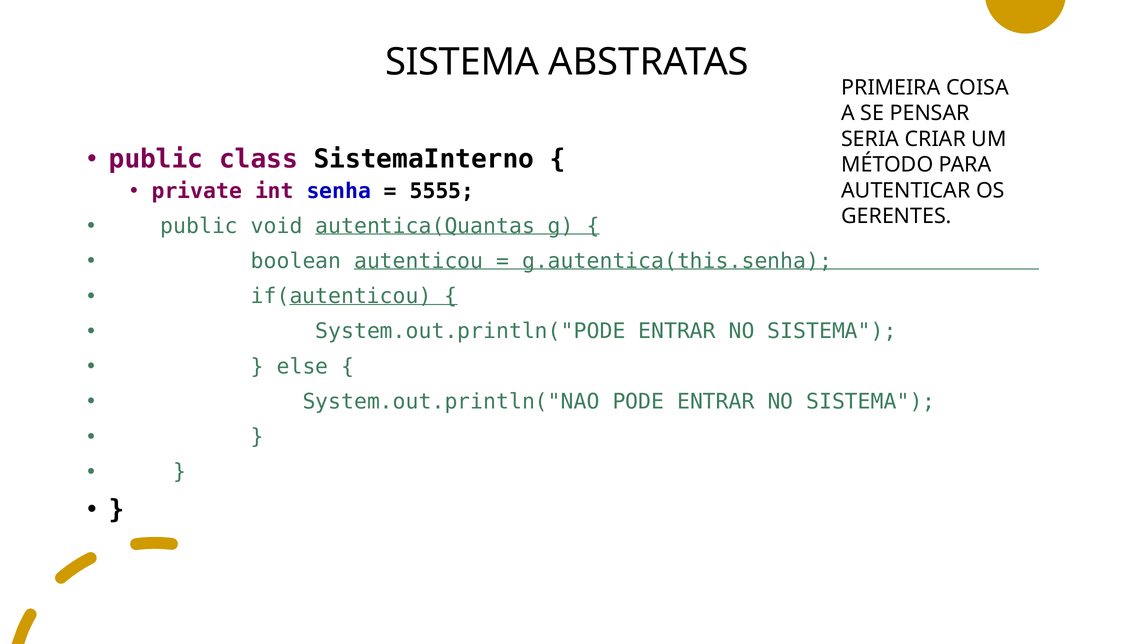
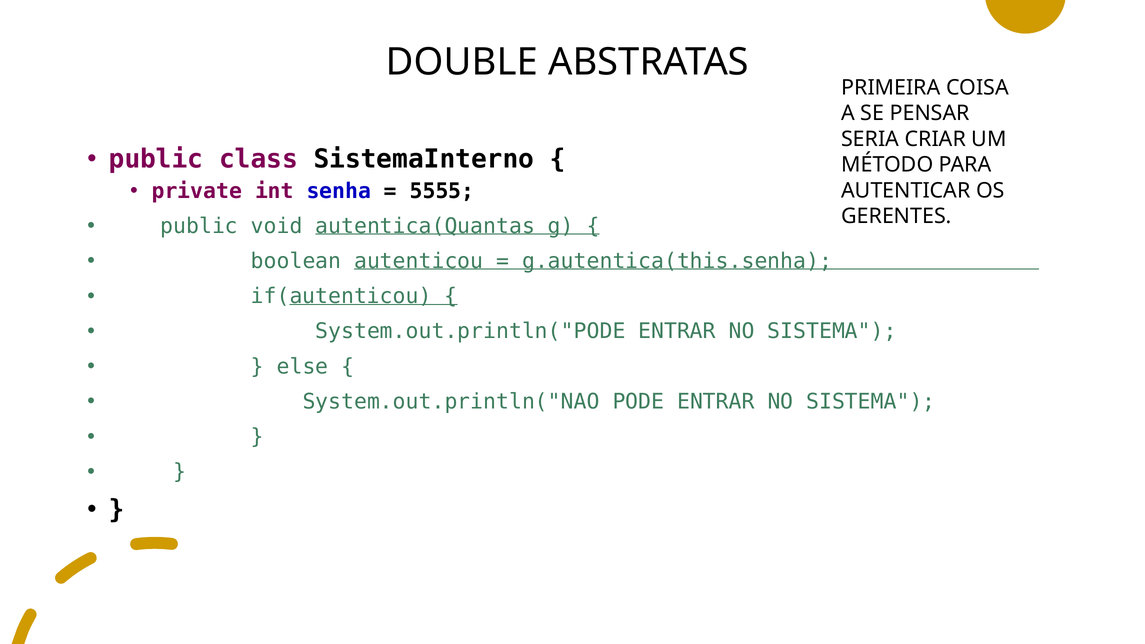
SISTEMA at (462, 62): SISTEMA -> DOUBLE
